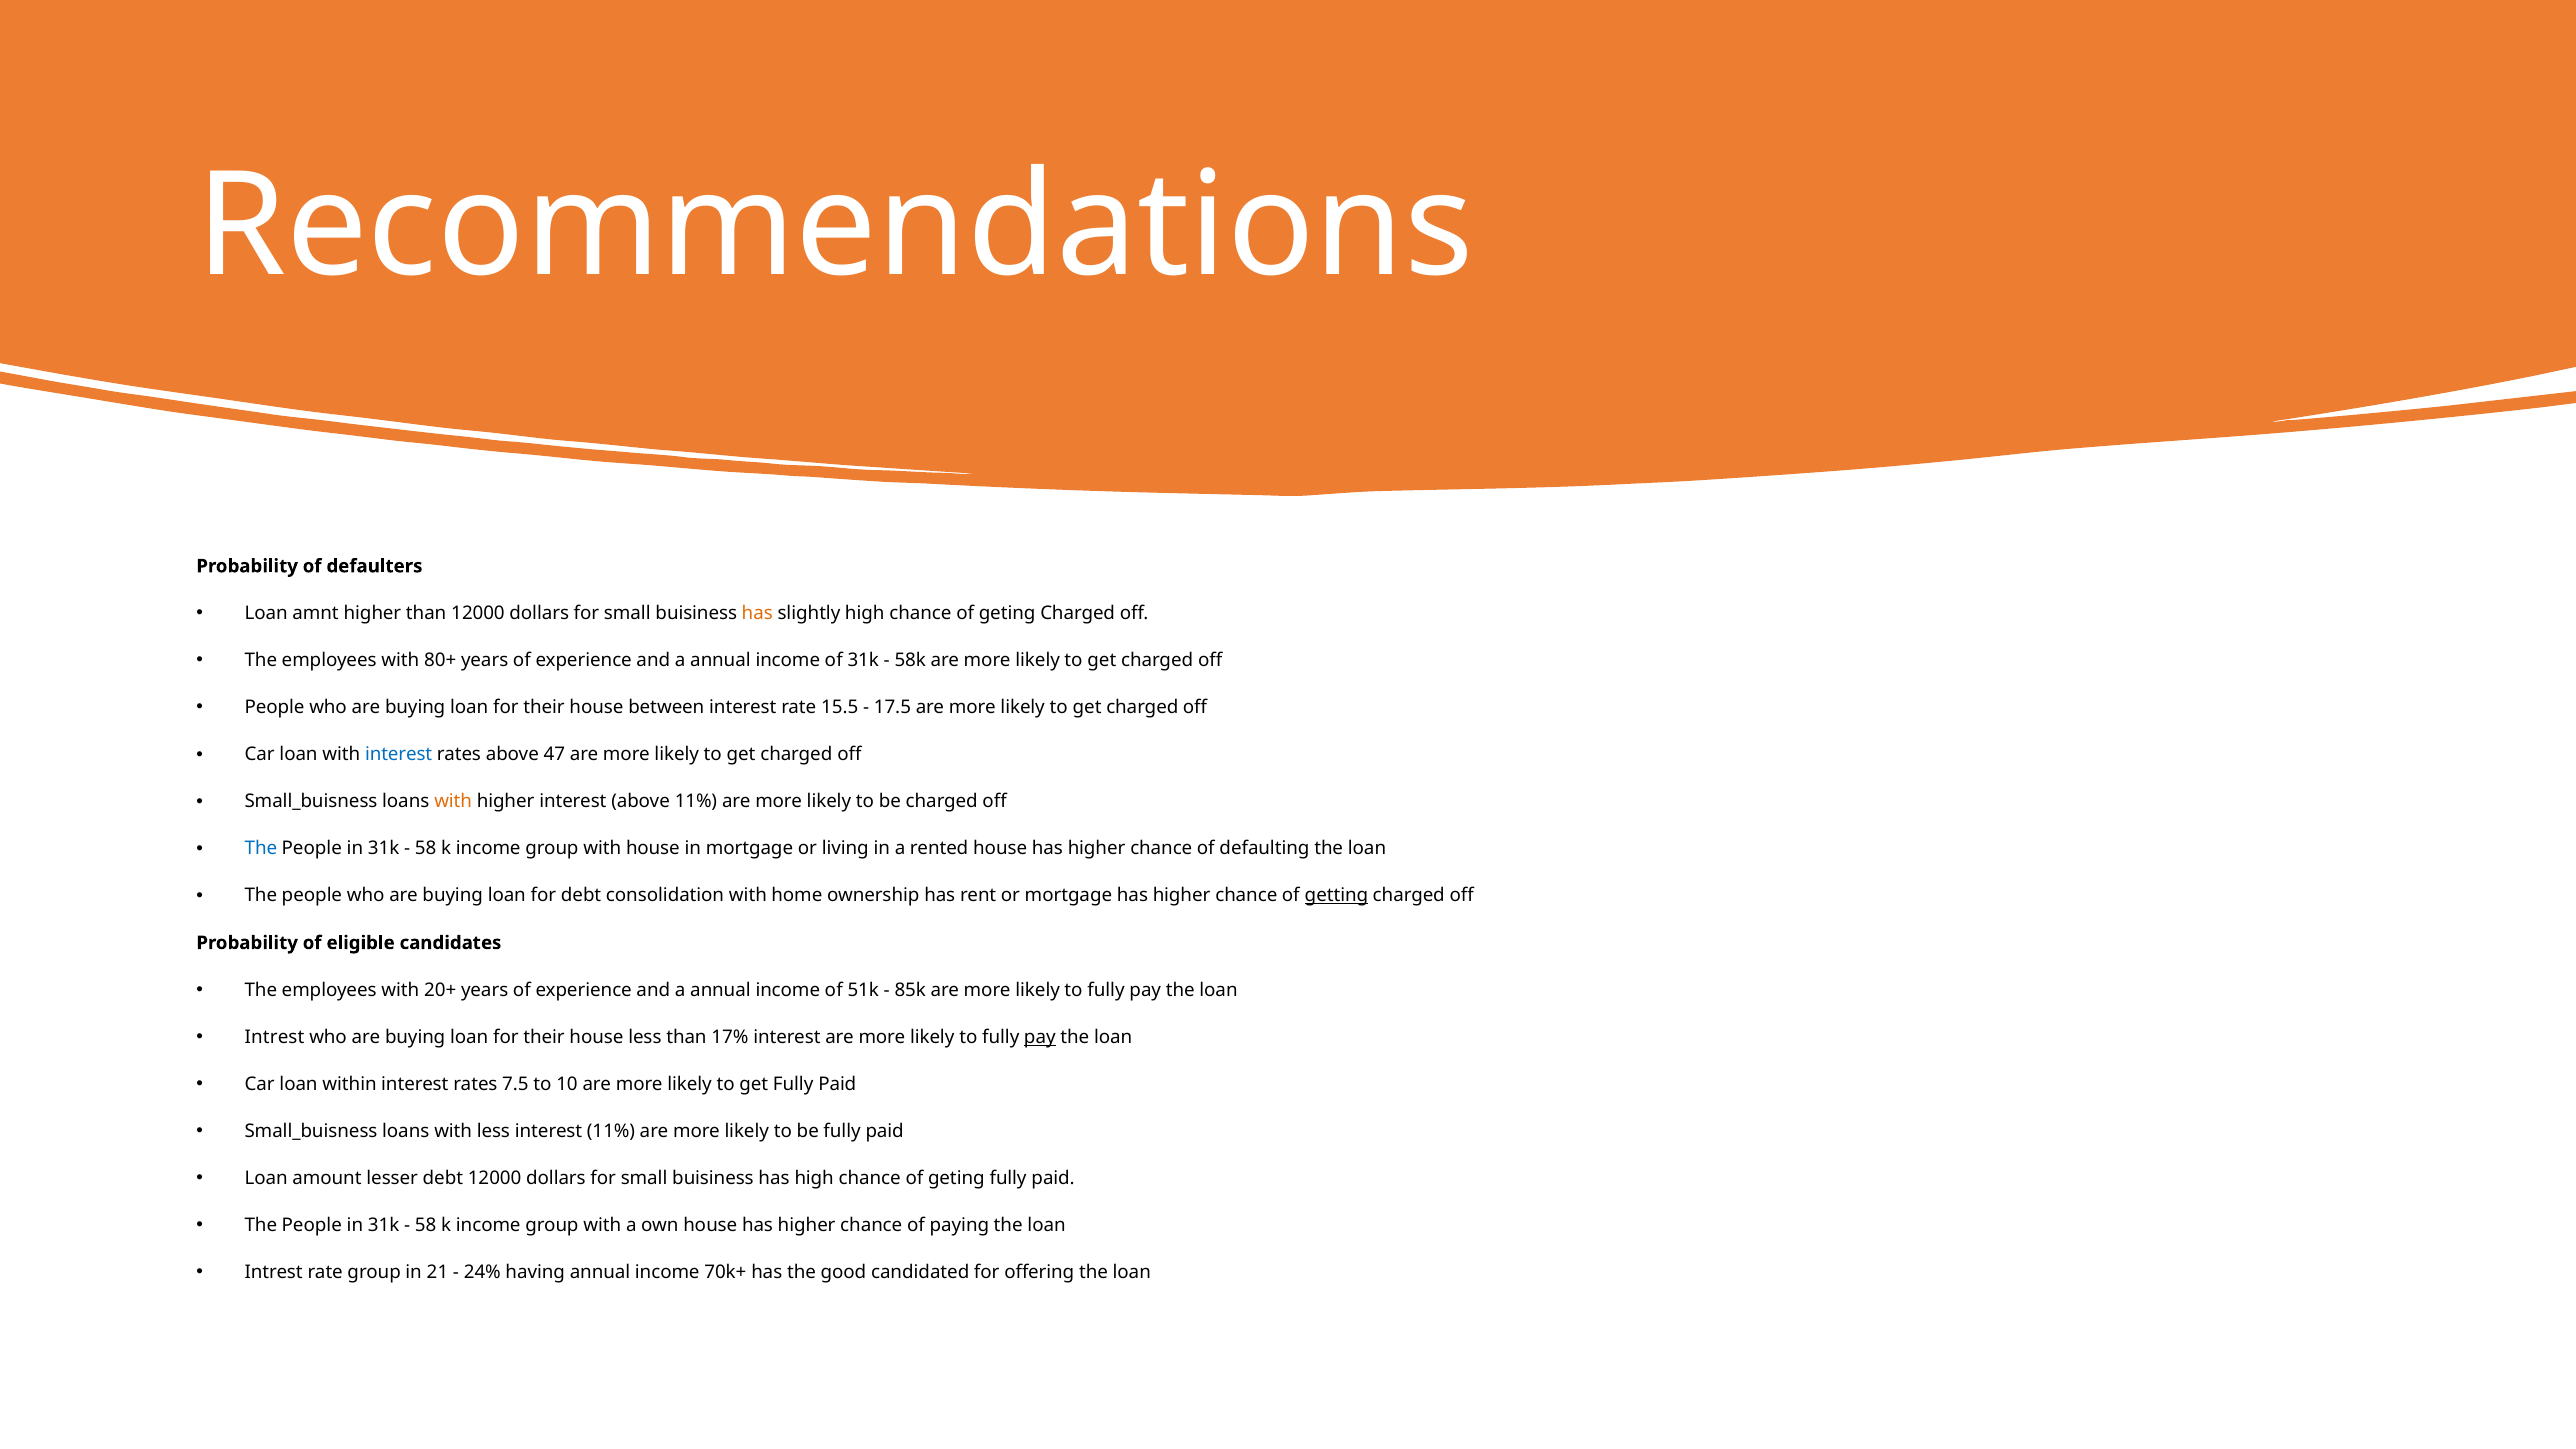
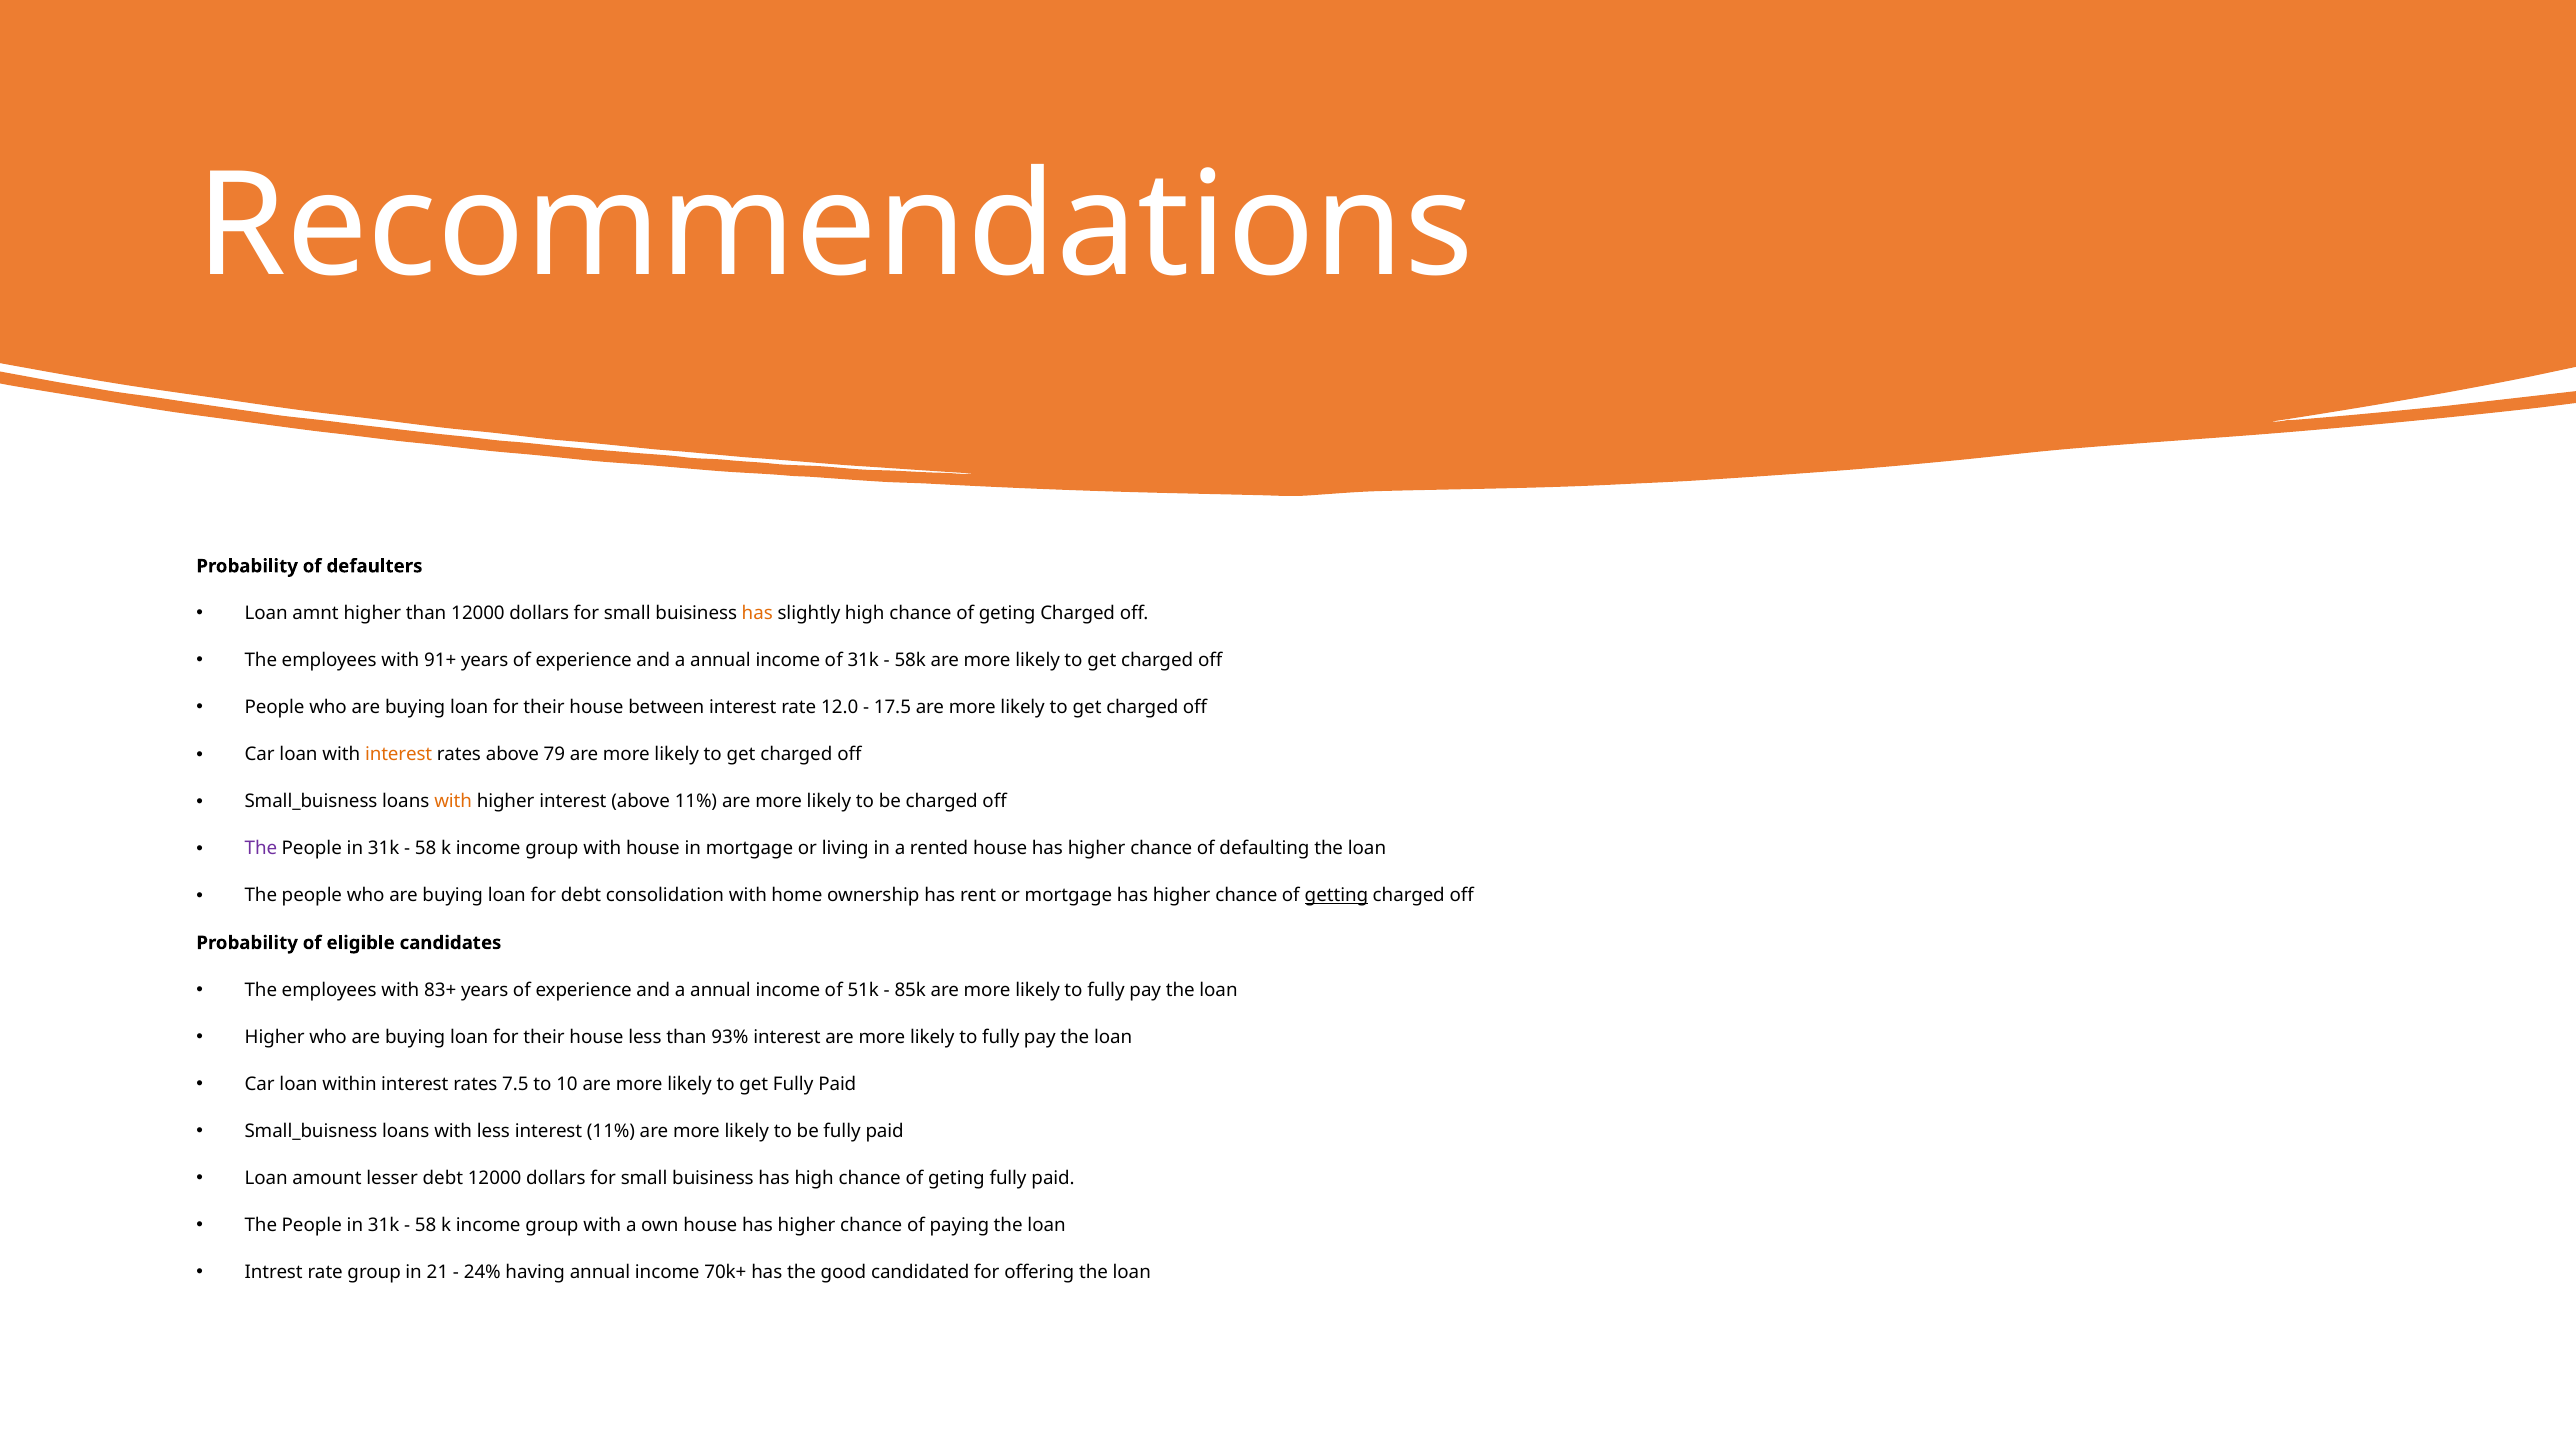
80+: 80+ -> 91+
15.5: 15.5 -> 12.0
interest at (399, 754) colour: blue -> orange
47: 47 -> 79
The at (261, 849) colour: blue -> purple
20+: 20+ -> 83+
Intrest at (275, 1037): Intrest -> Higher
17%: 17% -> 93%
pay at (1040, 1037) underline: present -> none
